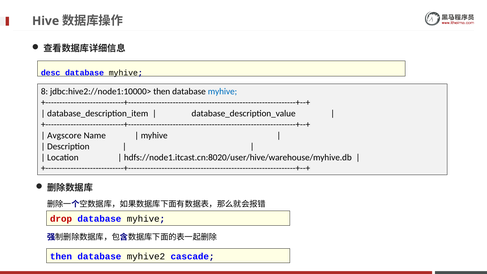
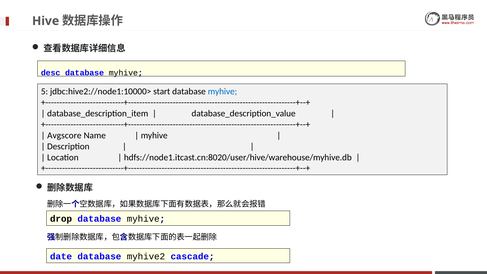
8: 8 -> 5
jdbc:hive2://node1:10000> then: then -> start
drop colour: red -> black
then at (61, 256): then -> date
